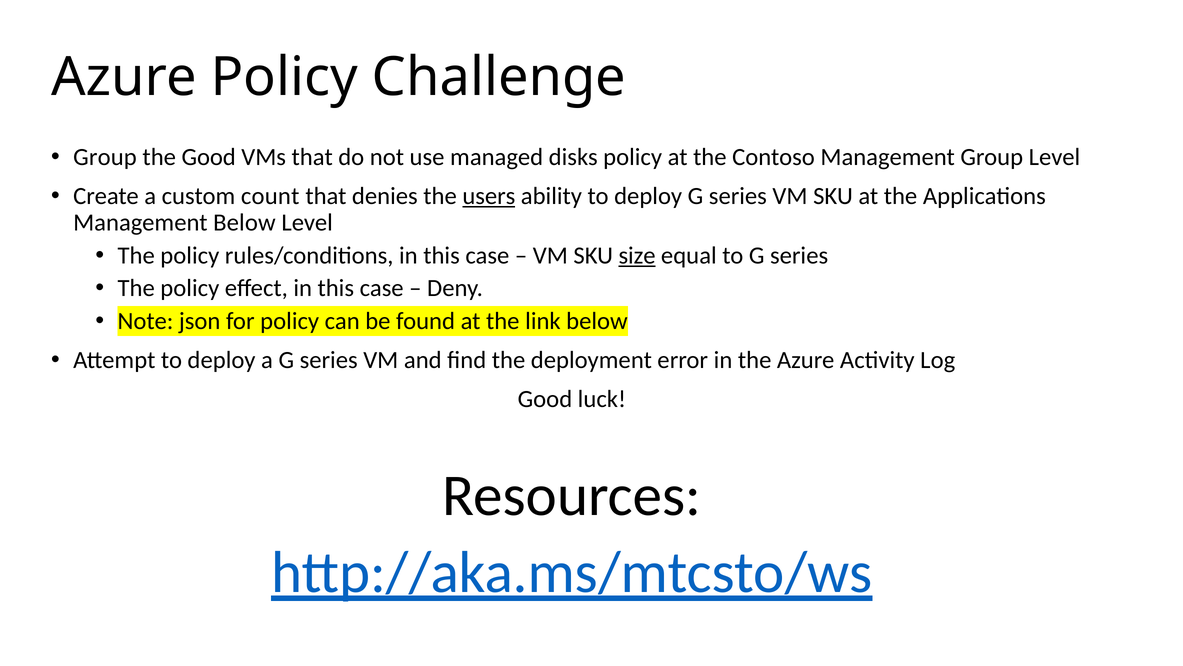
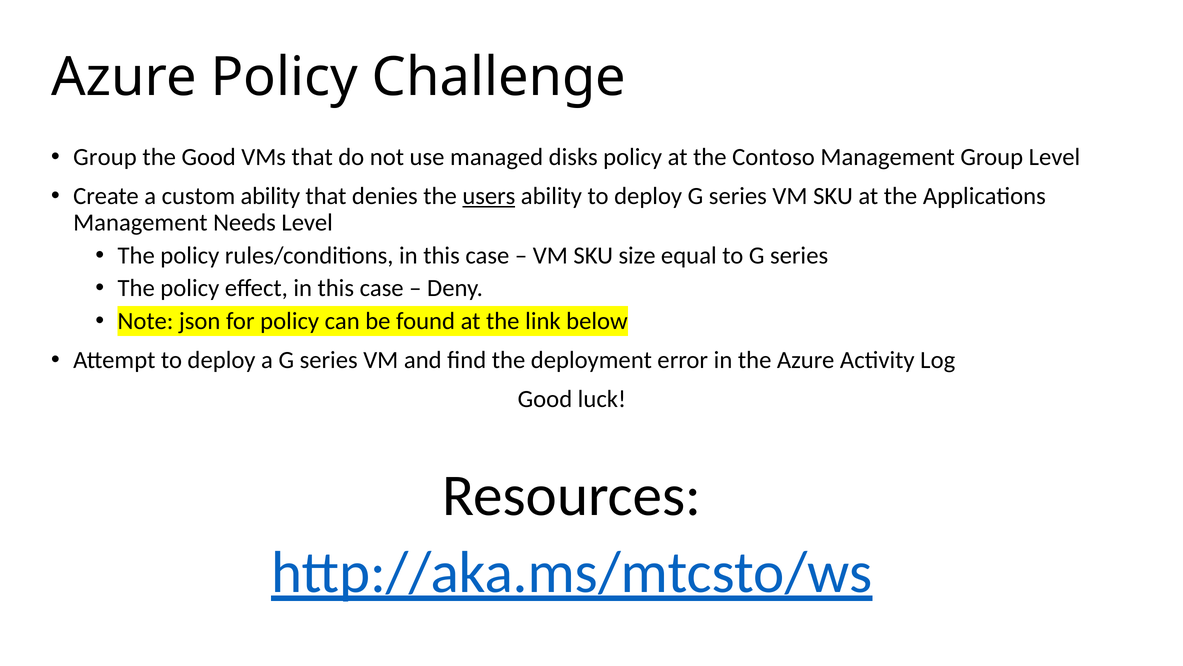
custom count: count -> ability
Management Below: Below -> Needs
size underline: present -> none
